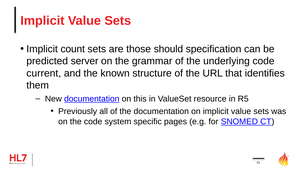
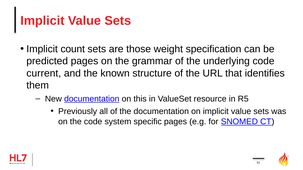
should: should -> weight
predicted server: server -> pages
